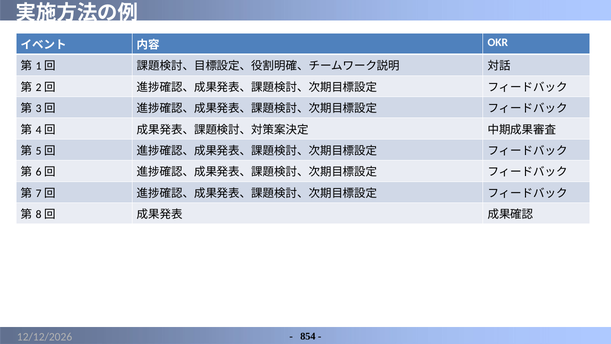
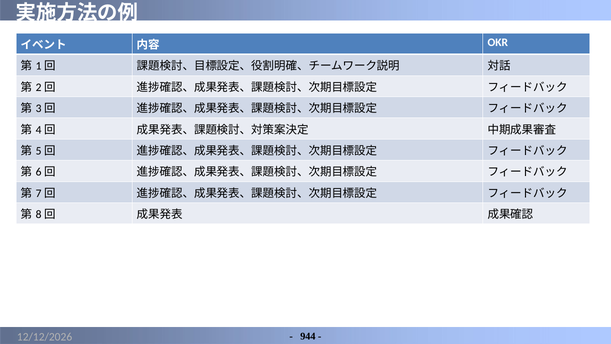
854: 854 -> 944
